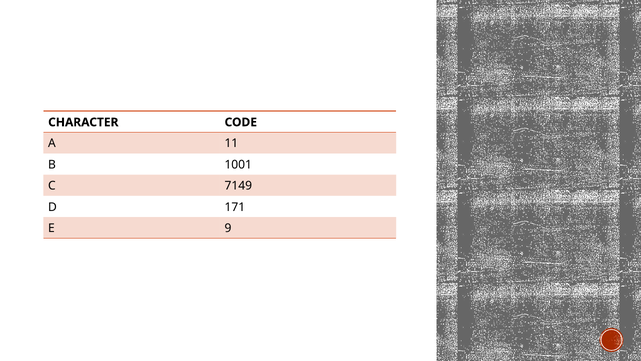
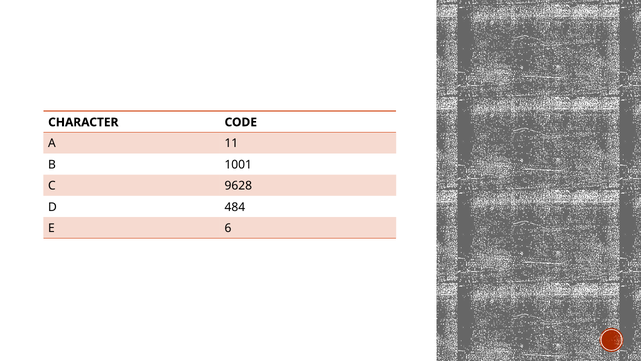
7149: 7149 -> 9628
171: 171 -> 484
9: 9 -> 6
